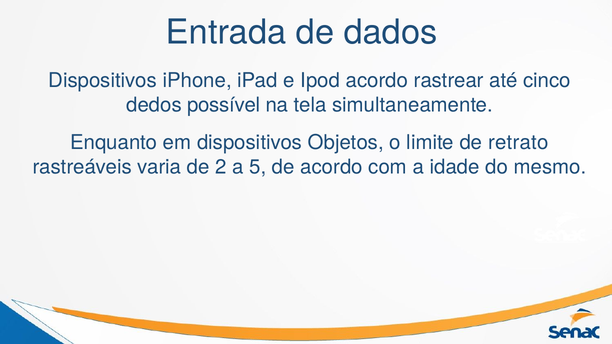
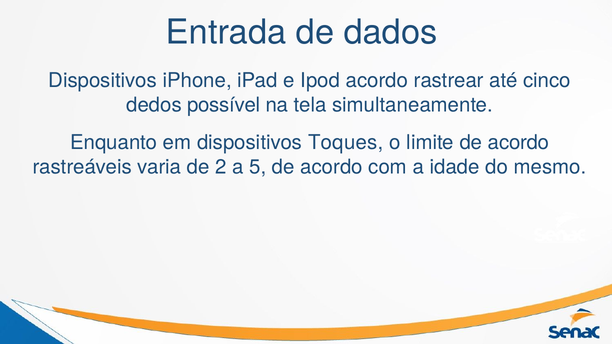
Objetos: Objetos -> Toques
limite de retrato: retrato -> acordo
